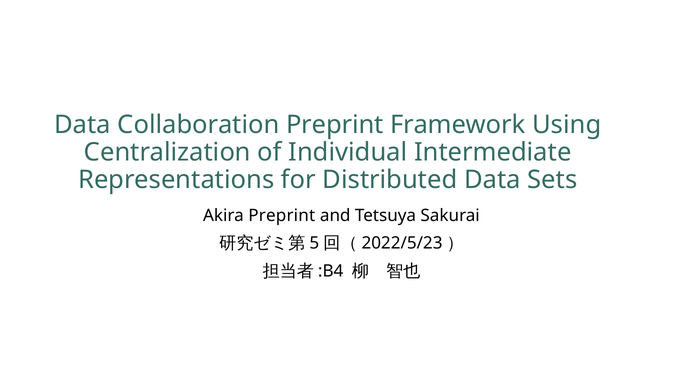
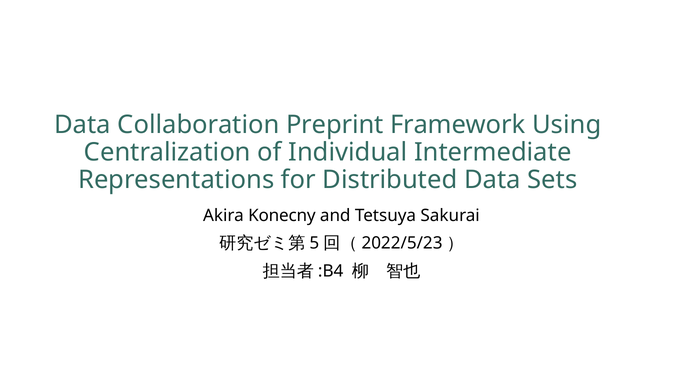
Akira Preprint: Preprint -> Konecny
